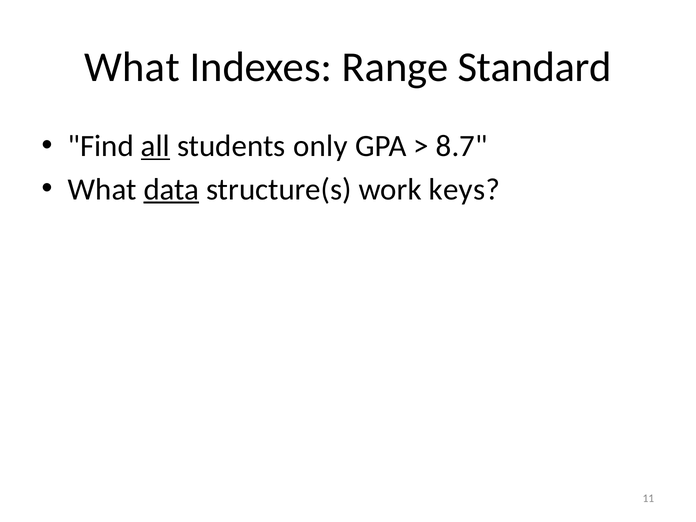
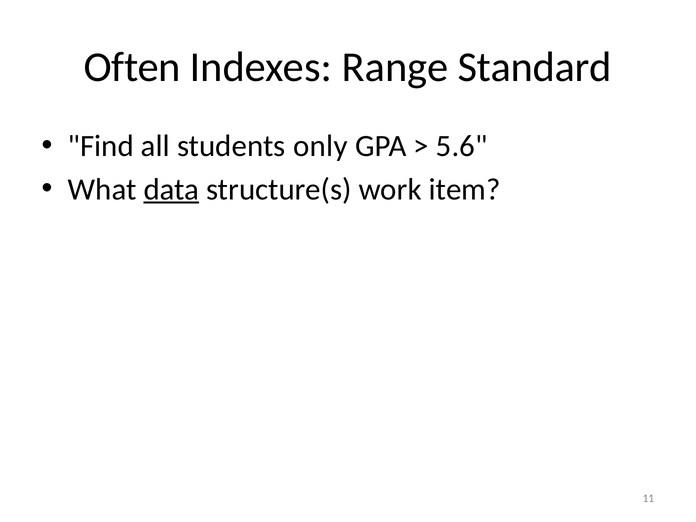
What at (132, 67): What -> Often
all underline: present -> none
8.7: 8.7 -> 5.6
keys: keys -> item
